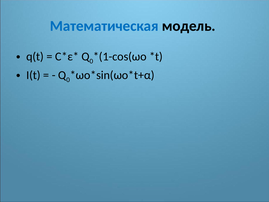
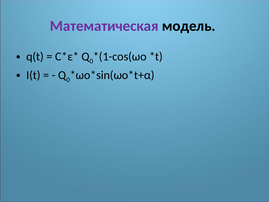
Математическая colour: blue -> purple
